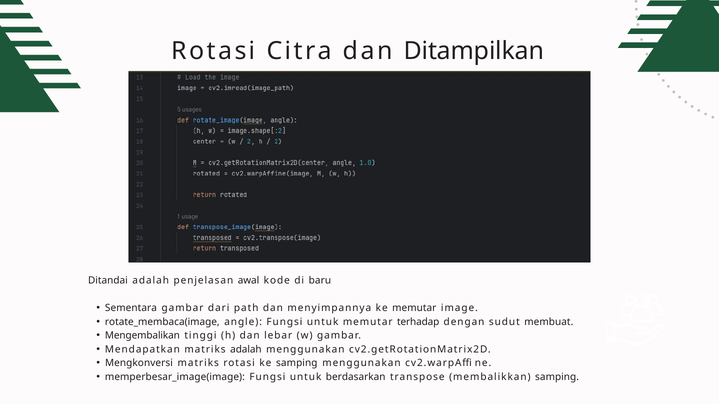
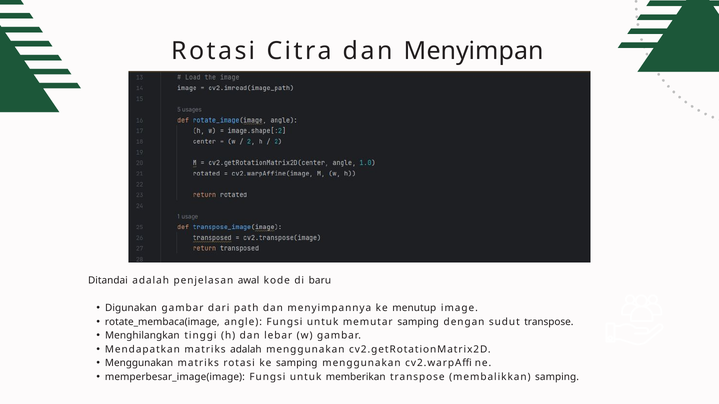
Ditampilkan: Ditampilkan -> Menyimpan
Sementara: Sementara -> Digunakan
ke memutar: memutar -> menutup
memutar terhadap: terhadap -> samping
sudut membuat: membuat -> transpose
Mengembalikan: Mengembalikan -> Menghilangkan
Mengkonversi at (139, 363): Mengkonversi -> Menggunakan
berdasarkan: berdasarkan -> memberikan
